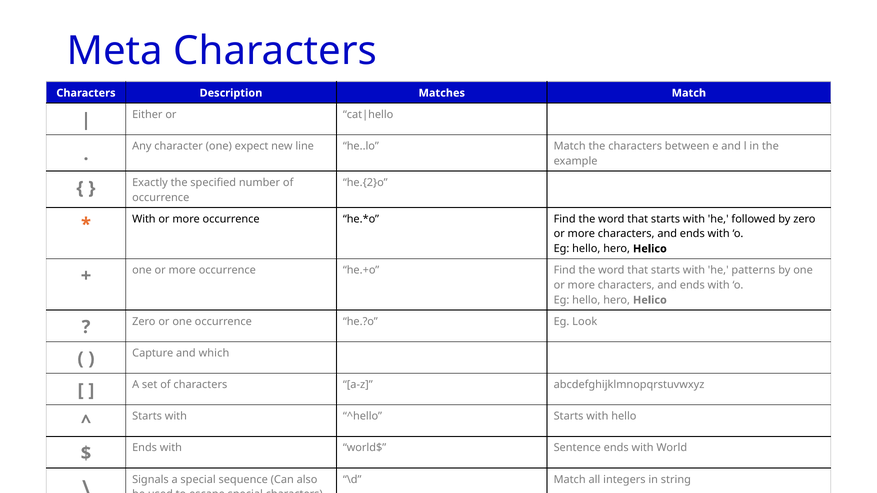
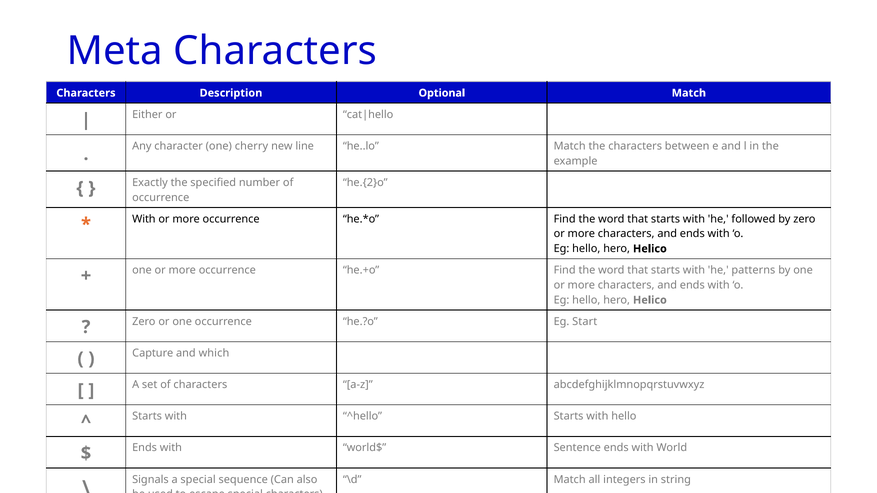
Matches: Matches -> Optional
expect: expect -> cherry
Look: Look -> Start
